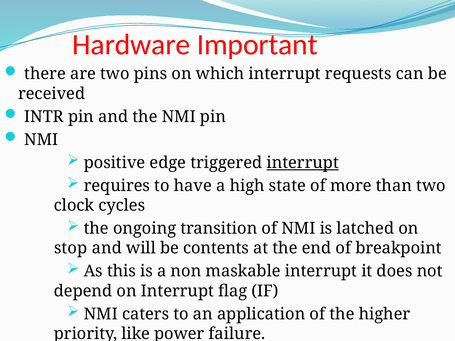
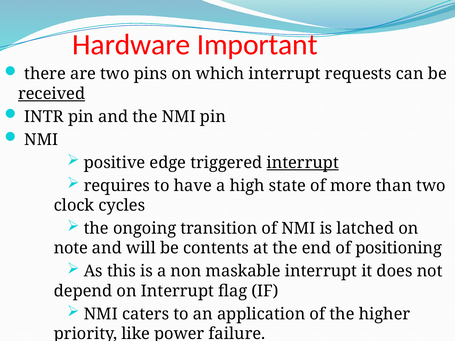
received underline: none -> present
stop: stop -> note
breakpoint: breakpoint -> positioning
